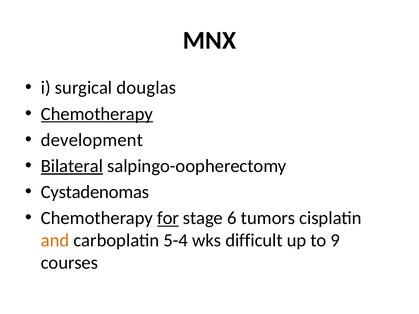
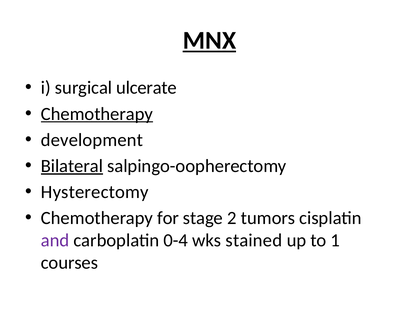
MNX underline: none -> present
douglas: douglas -> ulcerate
Cystadenomas: Cystadenomas -> Hysterectomy
for underline: present -> none
6: 6 -> 2
and colour: orange -> purple
5-4: 5-4 -> 0-4
difficult: difficult -> stained
9: 9 -> 1
